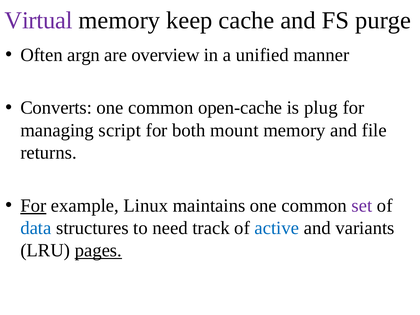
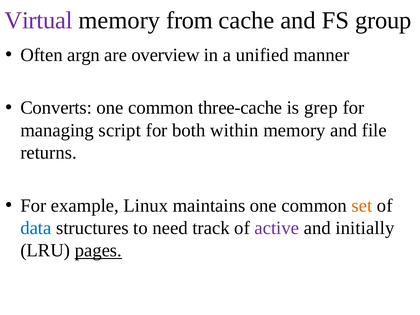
keep: keep -> from
purge: purge -> group
open-cache: open-cache -> three-cache
plug: plug -> grep
mount: mount -> within
For at (33, 206) underline: present -> none
set colour: purple -> orange
active colour: blue -> purple
variants: variants -> initially
